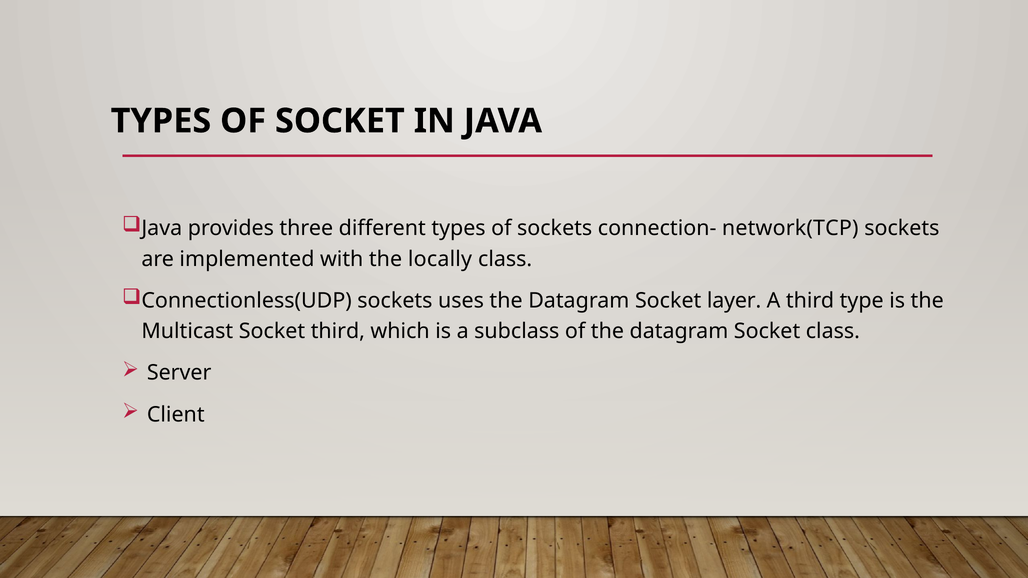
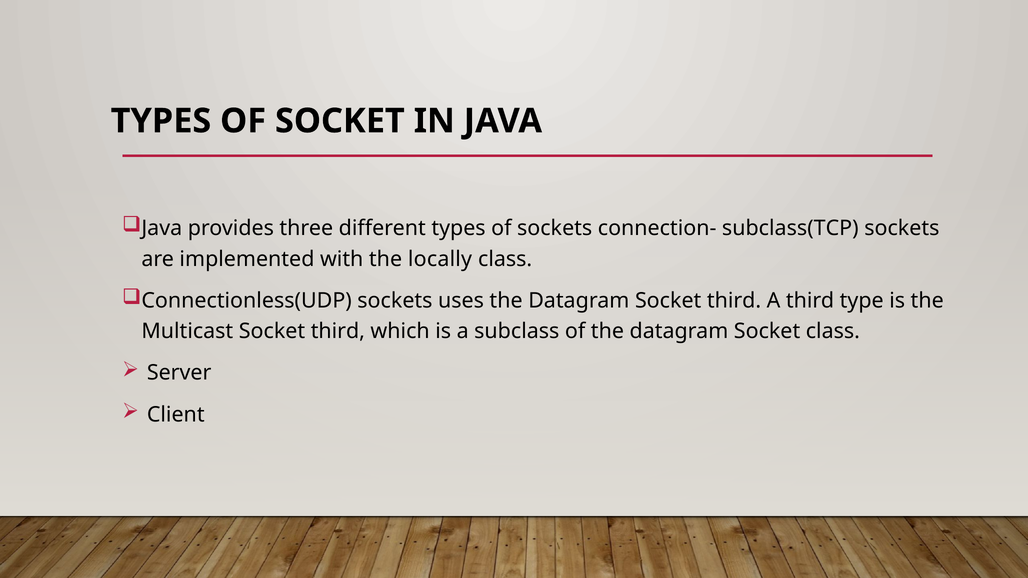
network(TCP: network(TCP -> subclass(TCP
Datagram Socket layer: layer -> third
